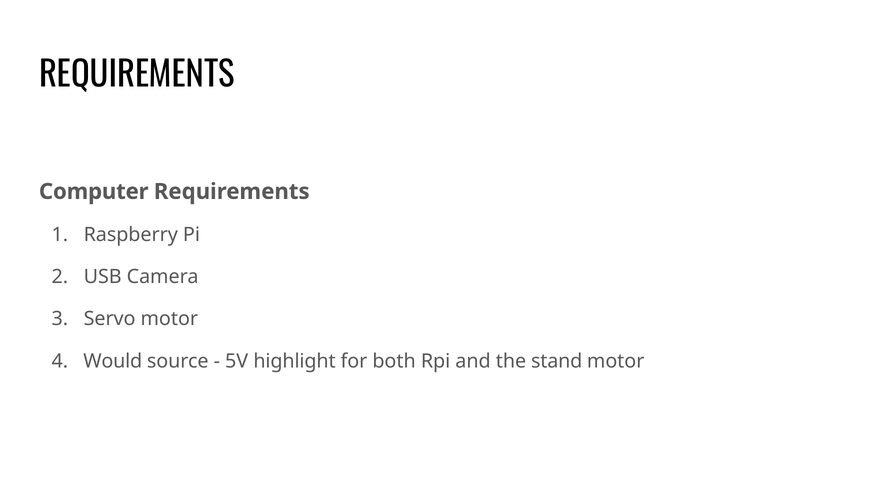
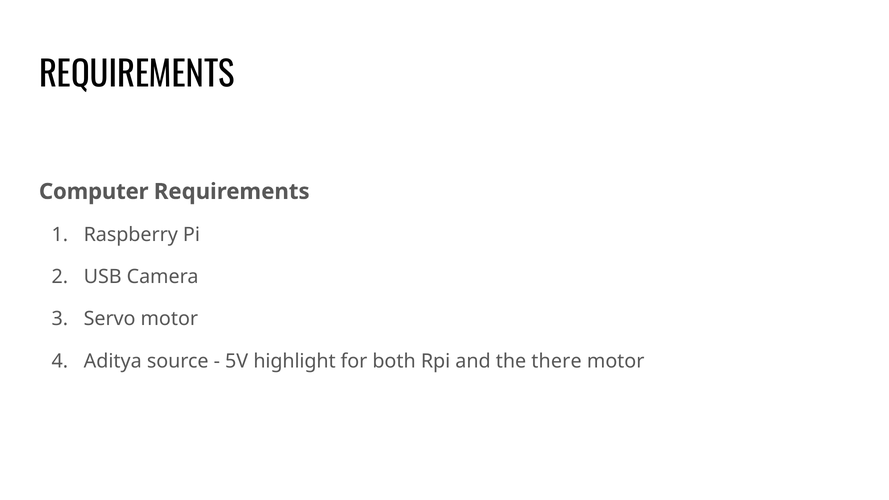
Would: Would -> Aditya
stand: stand -> there
